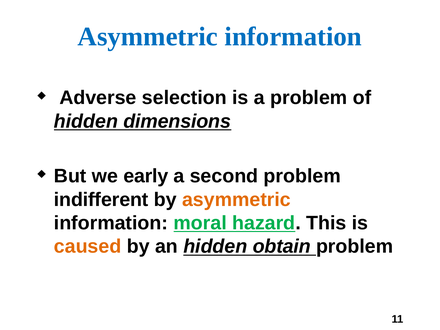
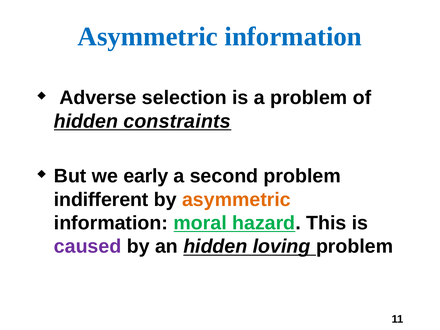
dimensions: dimensions -> constraints
caused colour: orange -> purple
obtain: obtain -> loving
